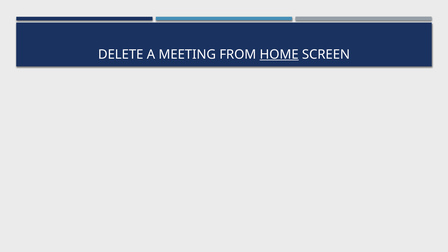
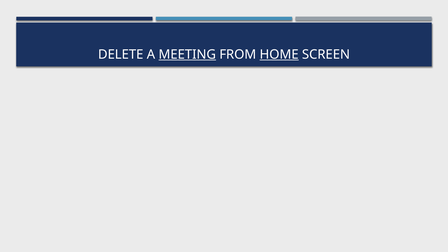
MEETING underline: none -> present
